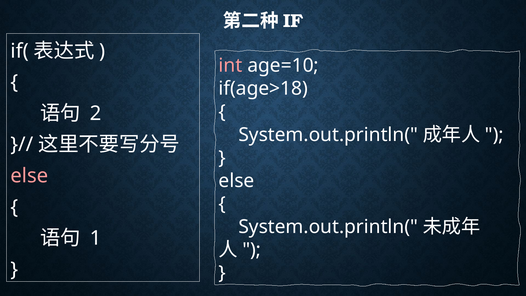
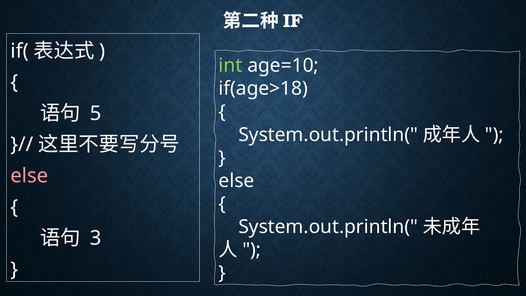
int colour: pink -> light green
2: 2 -> 5
1: 1 -> 3
